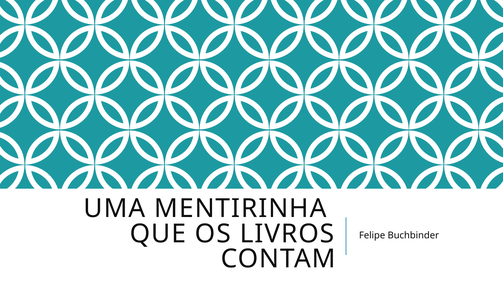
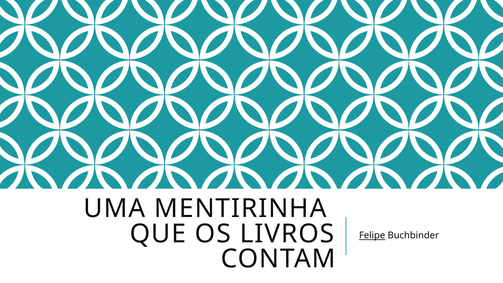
Felipe underline: none -> present
